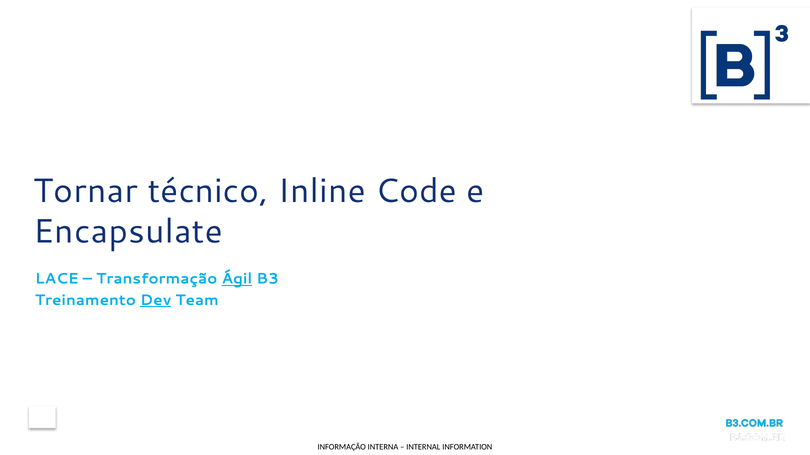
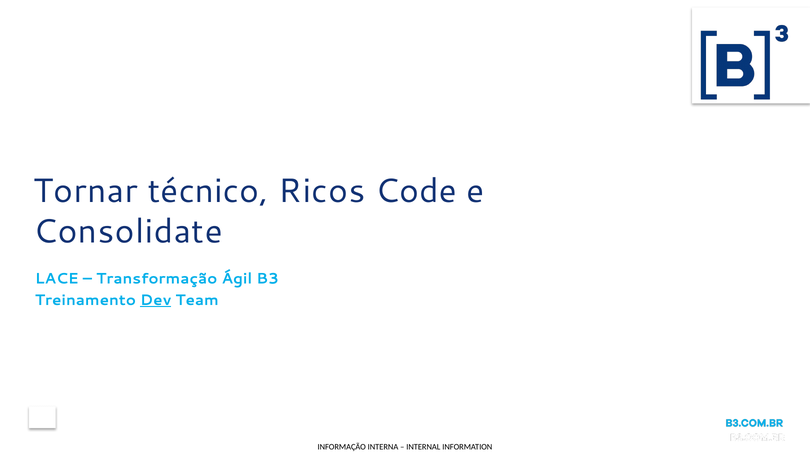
Inline: Inline -> Ricos
Encapsulate: Encapsulate -> Consolidate
Ágil underline: present -> none
